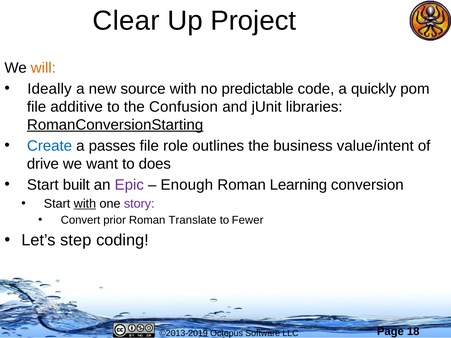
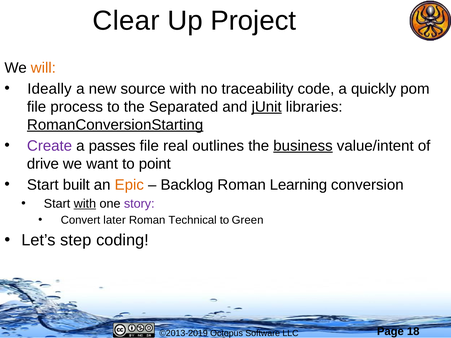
predictable: predictable -> traceability
additive: additive -> process
Confusion: Confusion -> Separated
jUnit underline: none -> present
Create colour: blue -> purple
role: role -> real
business underline: none -> present
does: does -> point
Epic colour: purple -> orange
Enough: Enough -> Backlog
prior: prior -> later
Translate: Translate -> Technical
Fewer: Fewer -> Green
